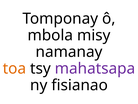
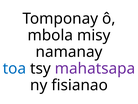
toa colour: orange -> blue
